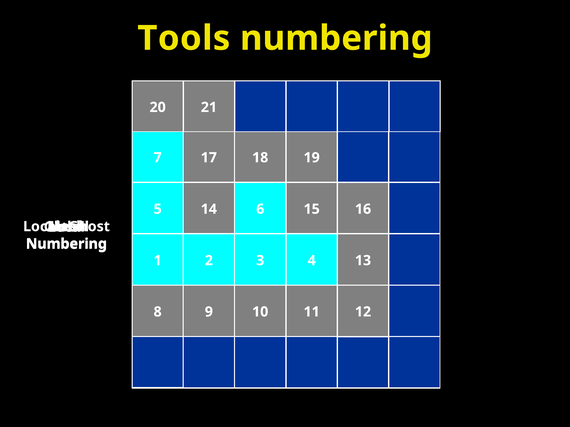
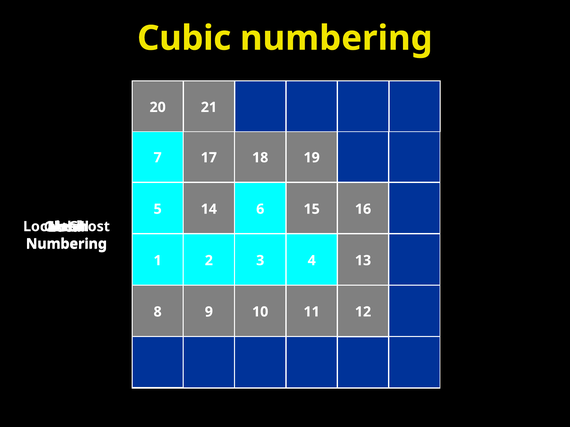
Tools: Tools -> Cubic
